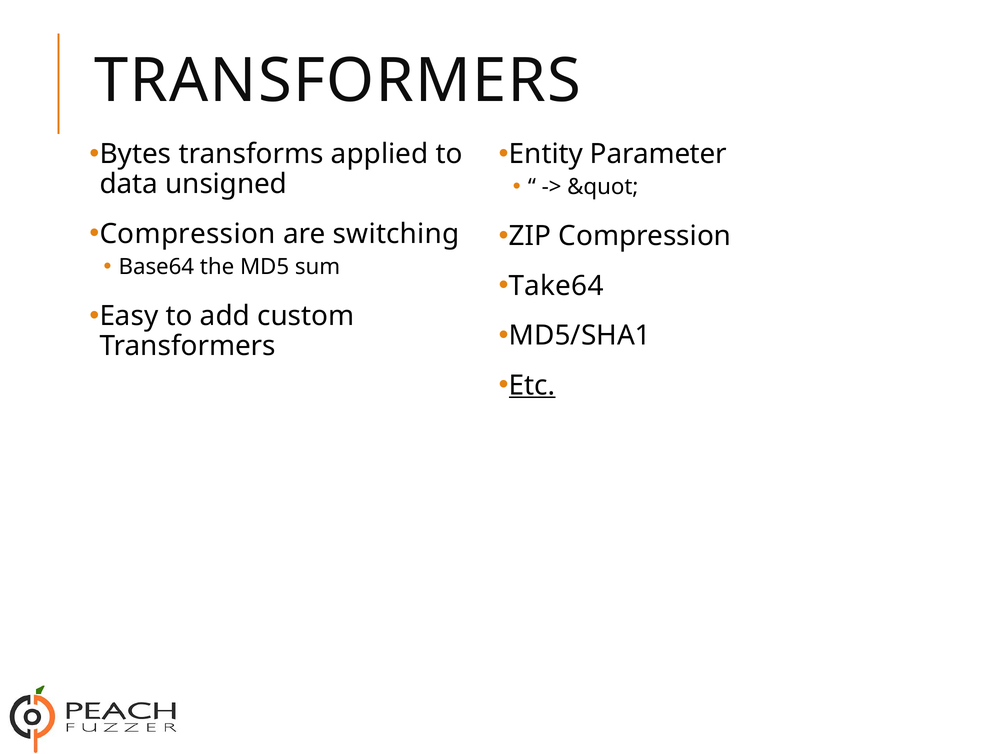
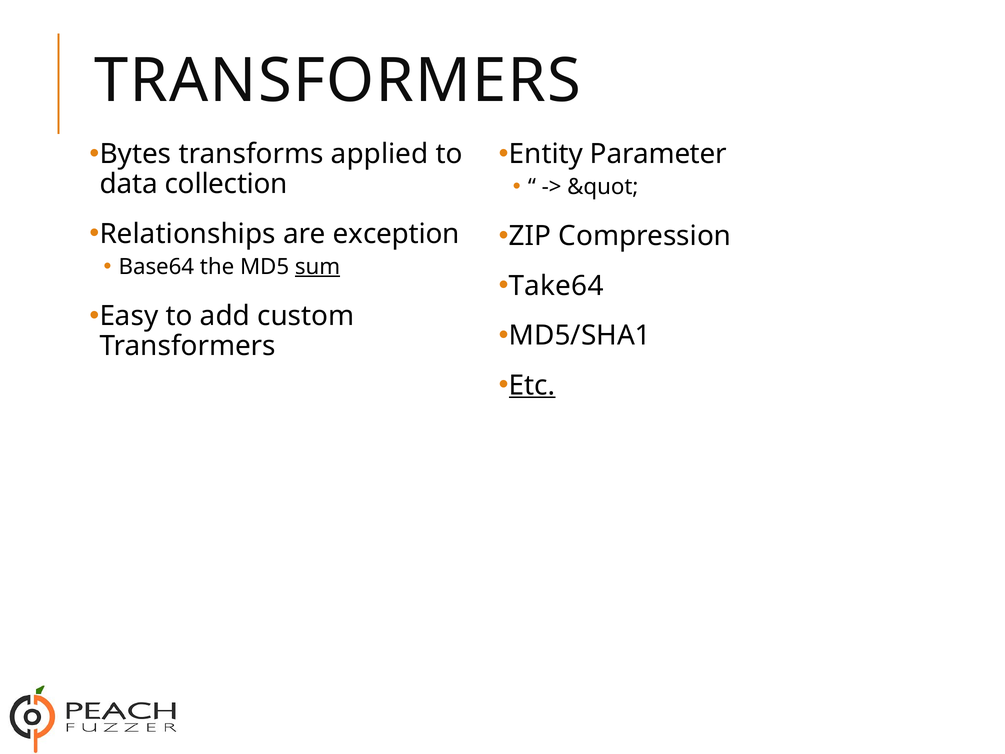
unsigned: unsigned -> collection
Compression at (188, 234): Compression -> Relationships
switching: switching -> exception
sum underline: none -> present
